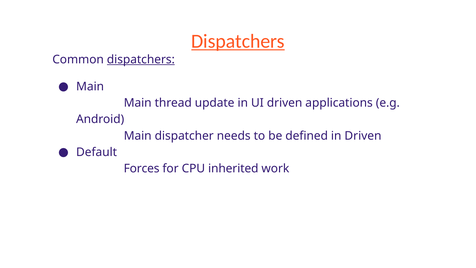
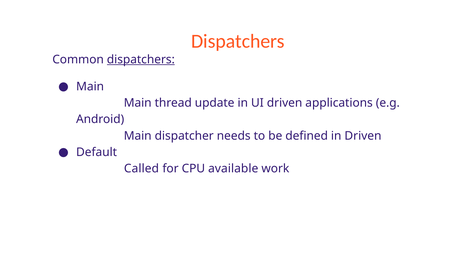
Dispatchers at (238, 41) underline: present -> none
Forces: Forces -> Called
inherited: inherited -> available
